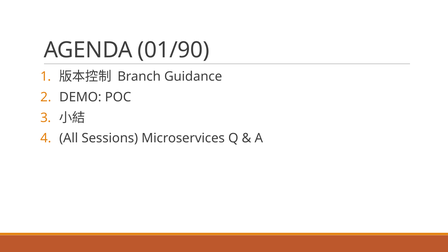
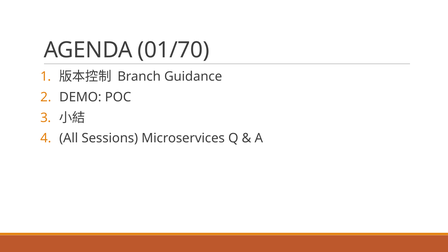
01/90: 01/90 -> 01/70
